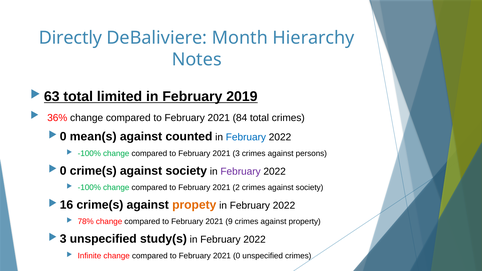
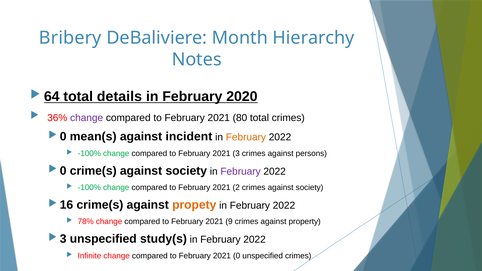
Directly: Directly -> Bribery
63: 63 -> 64
limited: limited -> details
2019: 2019 -> 2020
change at (87, 118) colour: black -> purple
84: 84 -> 80
counted: counted -> incident
February at (246, 137) colour: blue -> orange
